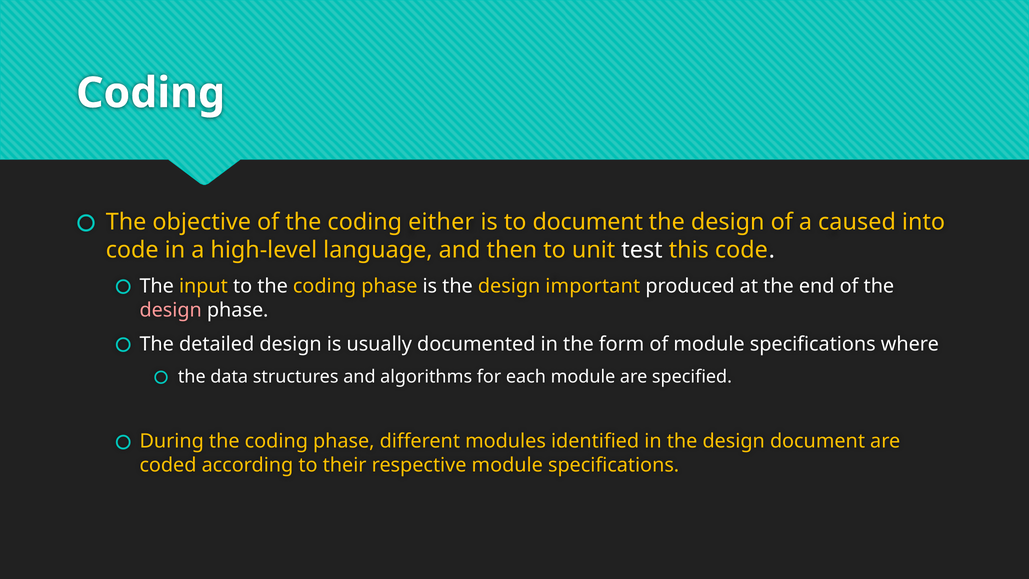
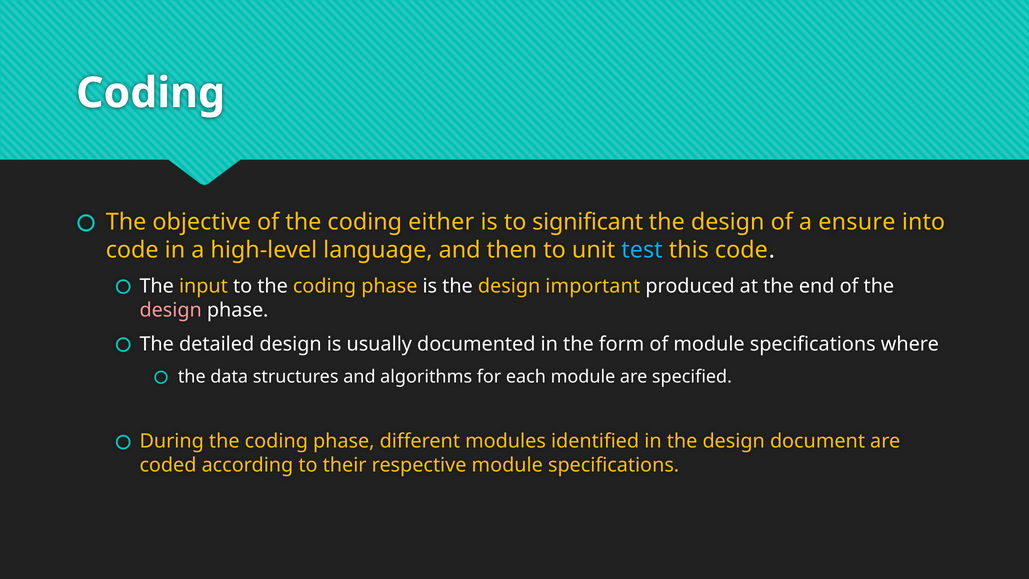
to document: document -> significant
caused: caused -> ensure
test colour: white -> light blue
